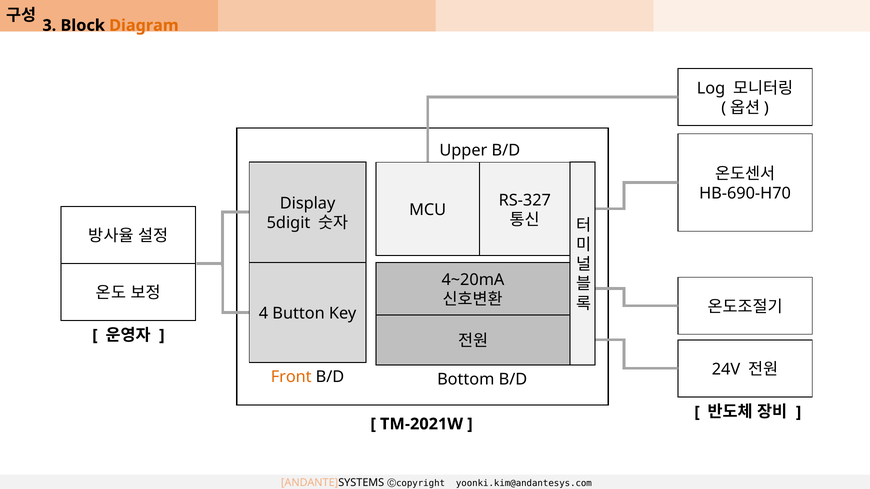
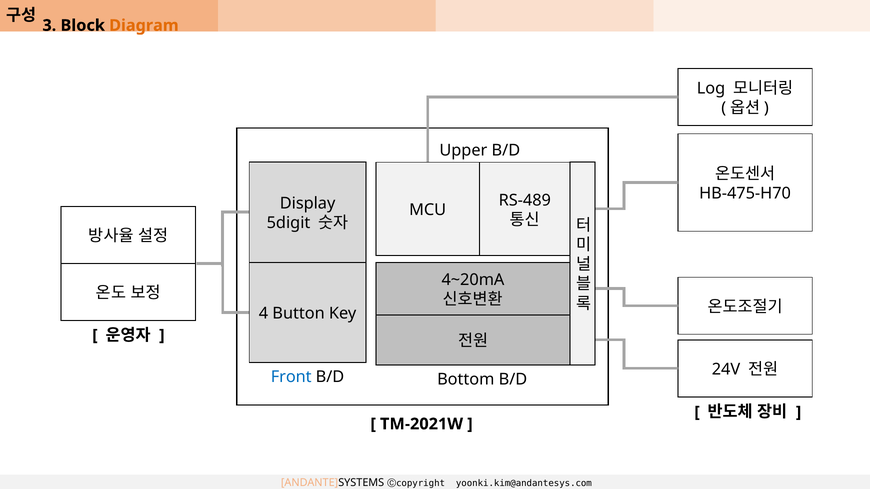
HB-690-H70: HB-690-H70 -> HB-475-H70
RS-327: RS-327 -> RS-489
Front colour: orange -> blue
